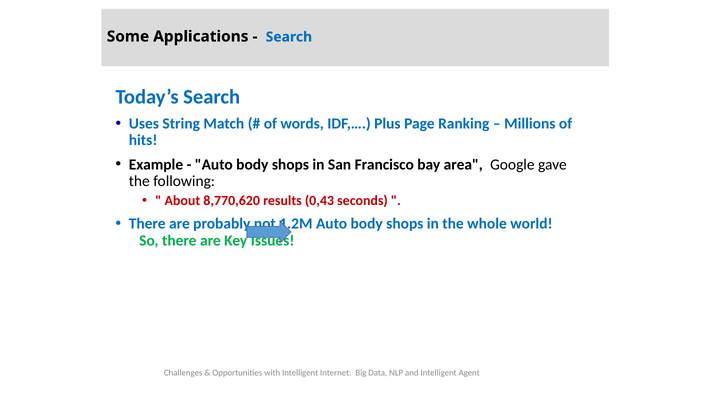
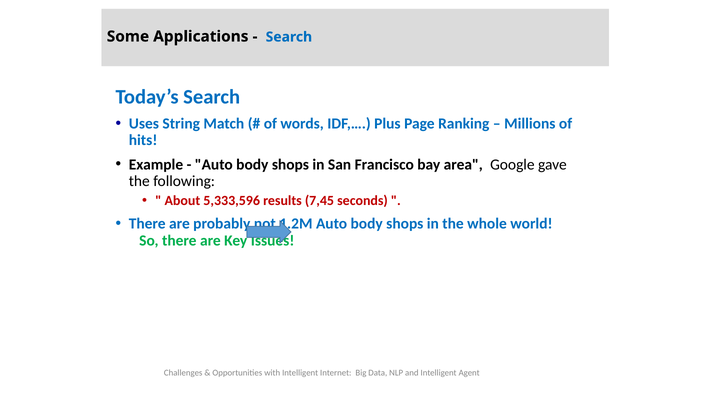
8,770,620: 8,770,620 -> 5,333,596
0,43: 0,43 -> 7,45
